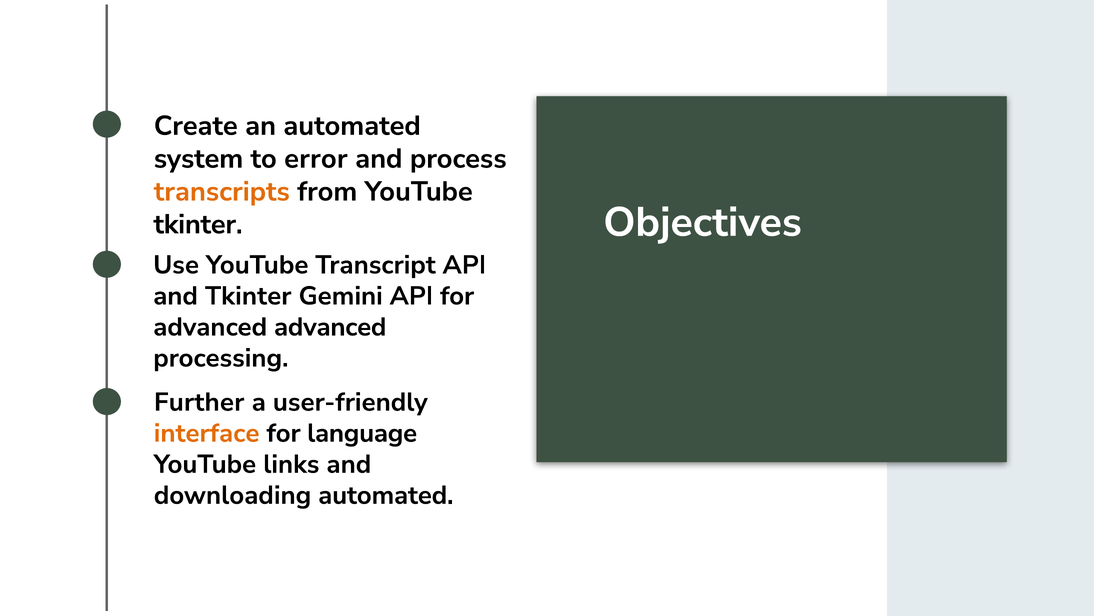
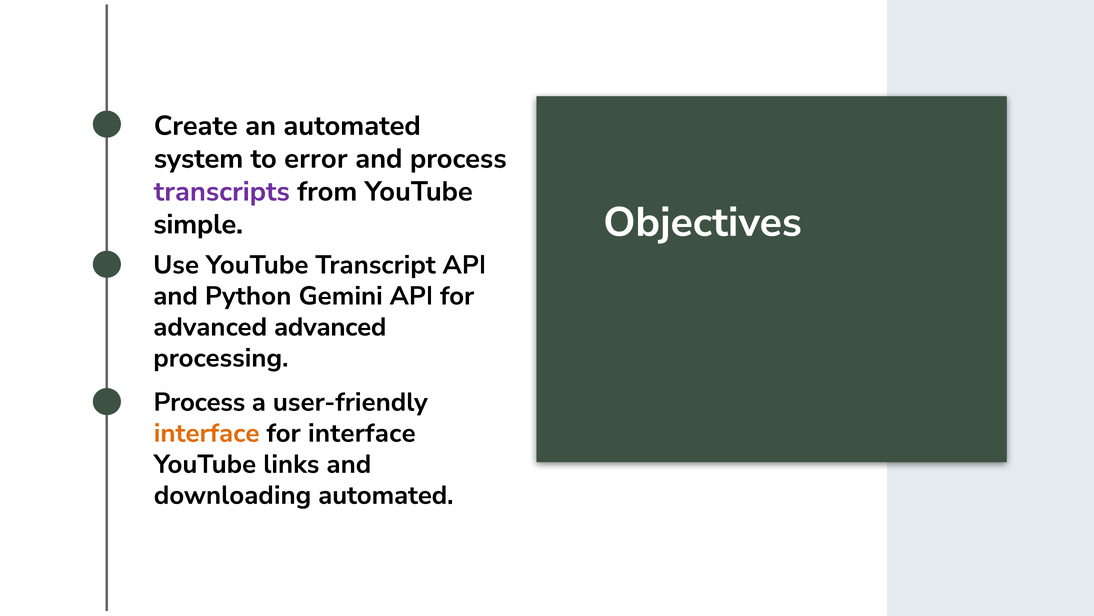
transcripts colour: orange -> purple
tkinter at (198, 224): tkinter -> simple
and Tkinter: Tkinter -> Python
Further at (199, 402): Further -> Process
for language: language -> interface
